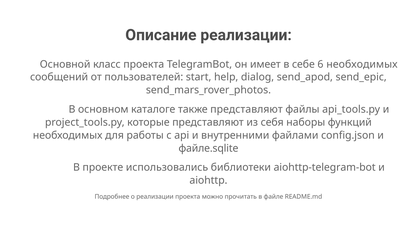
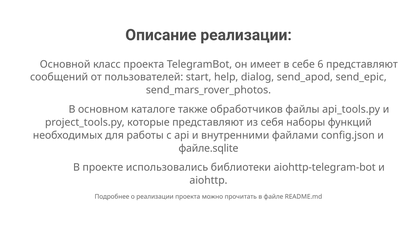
6 необходимых: необходимых -> представляют
также представляют: представляют -> обработчиков
